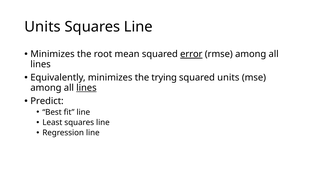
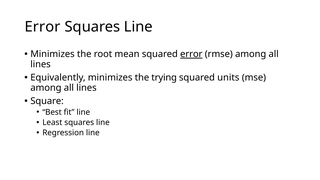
Units at (43, 27): Units -> Error
lines at (86, 88) underline: present -> none
Predict: Predict -> Square
